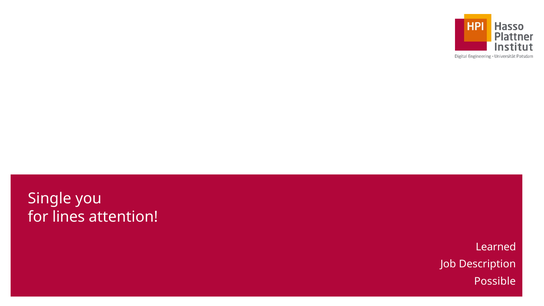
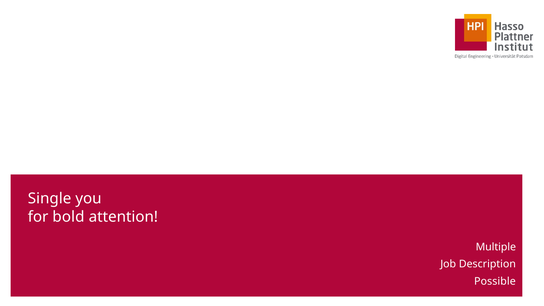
lines: lines -> bold
Learned: Learned -> Multiple
